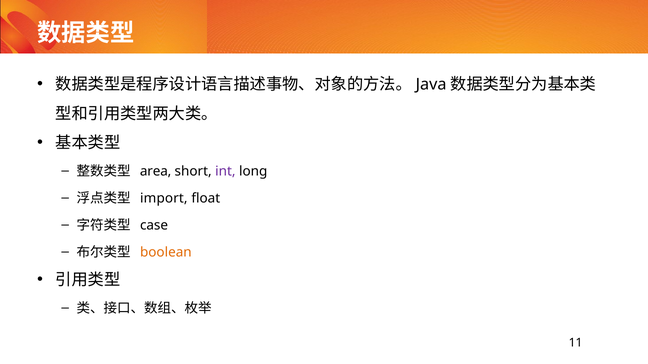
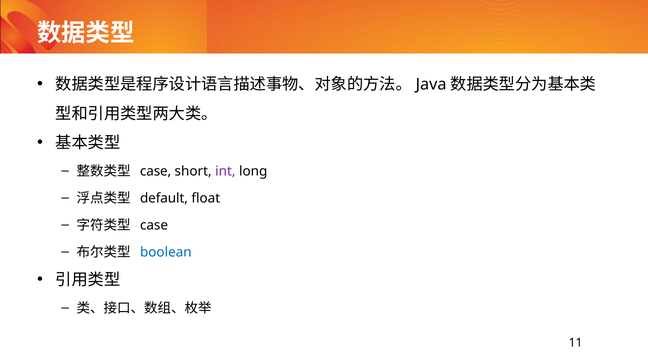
area at (156, 171): area -> case
import: import -> default
boolean colour: orange -> blue
